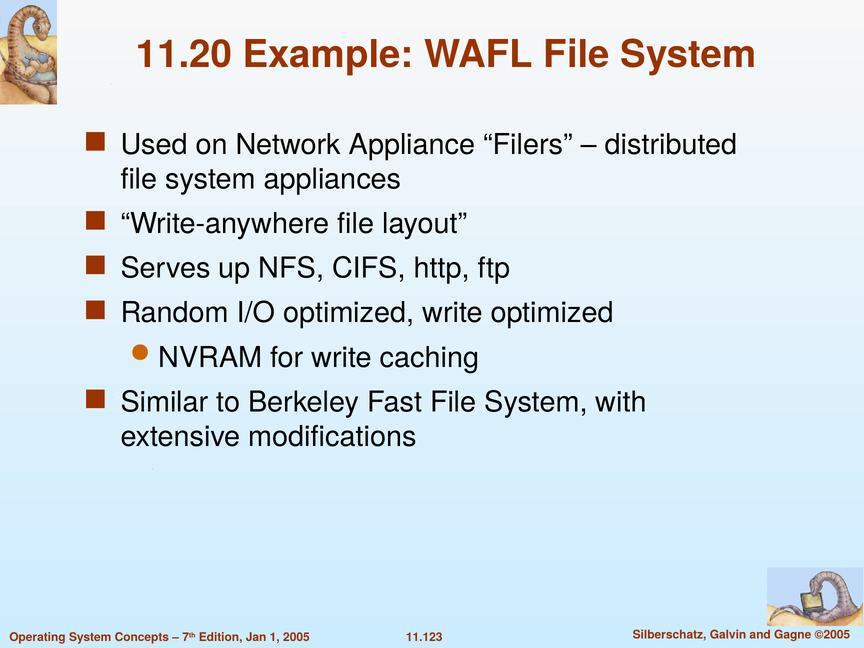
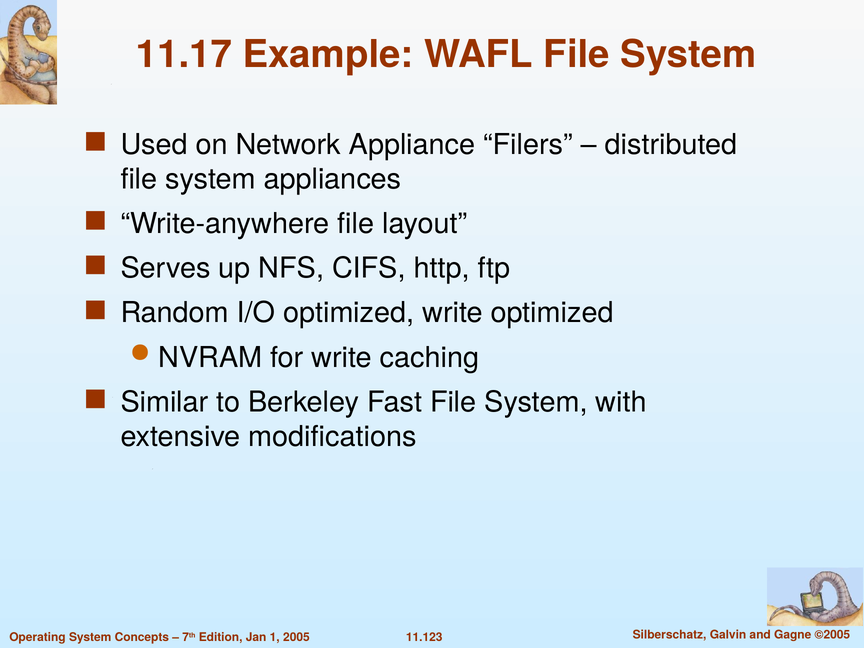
11.20: 11.20 -> 11.17
